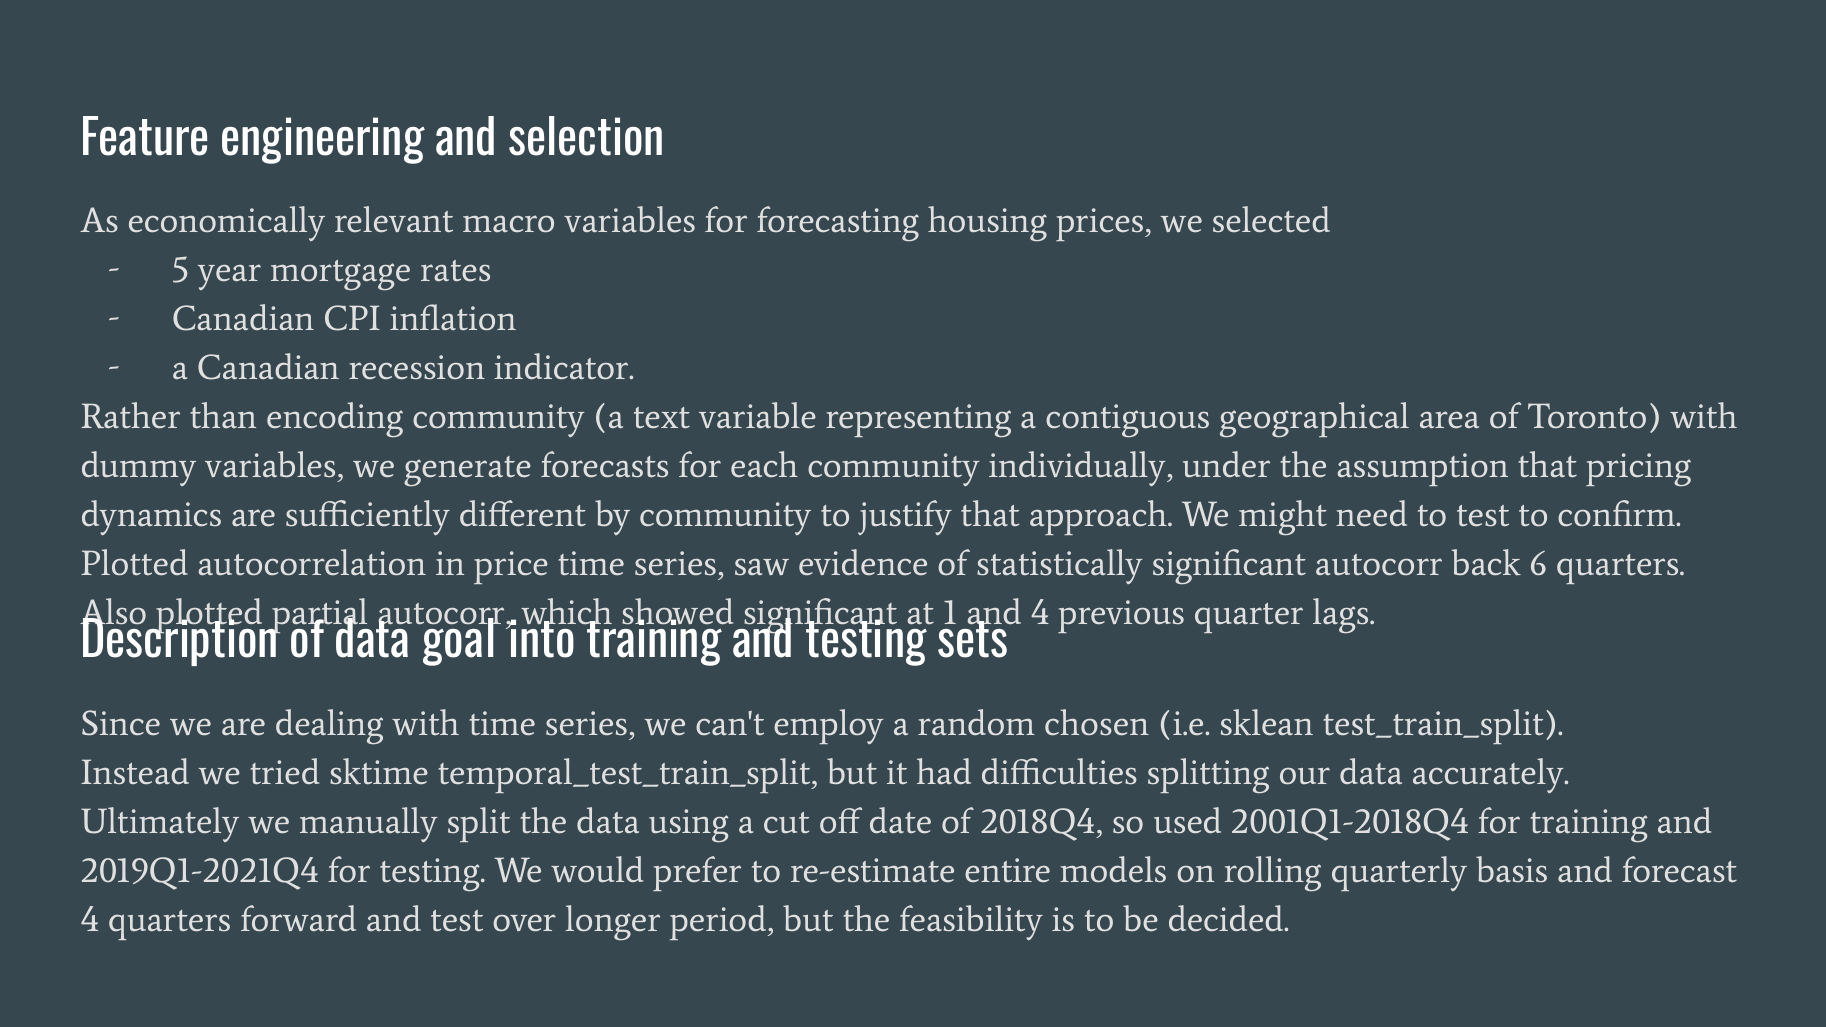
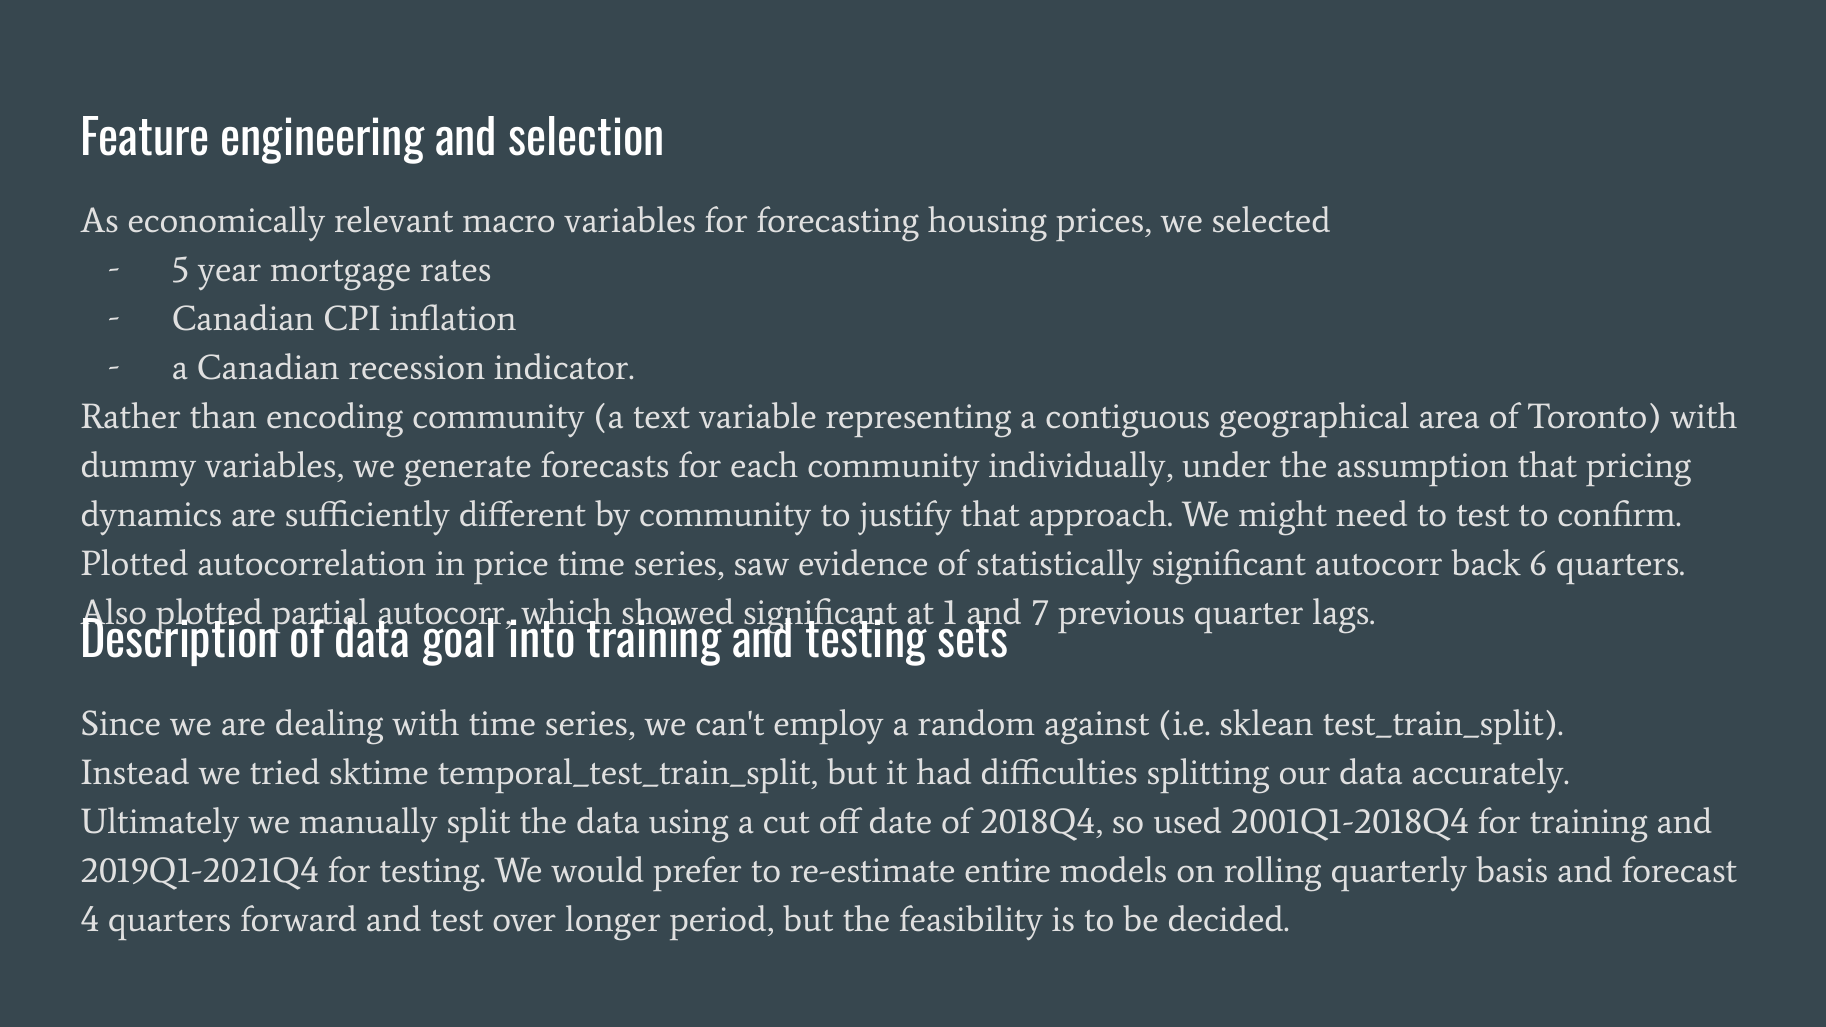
and 4: 4 -> 7
chosen: chosen -> against
